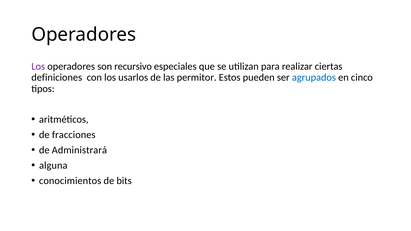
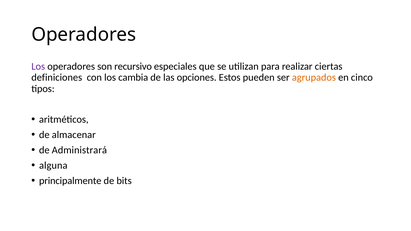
usarlos: usarlos -> cambia
permitor: permitor -> opciones
agrupados colour: blue -> orange
fracciones: fracciones -> almacenar
conocimientos: conocimientos -> principalmente
